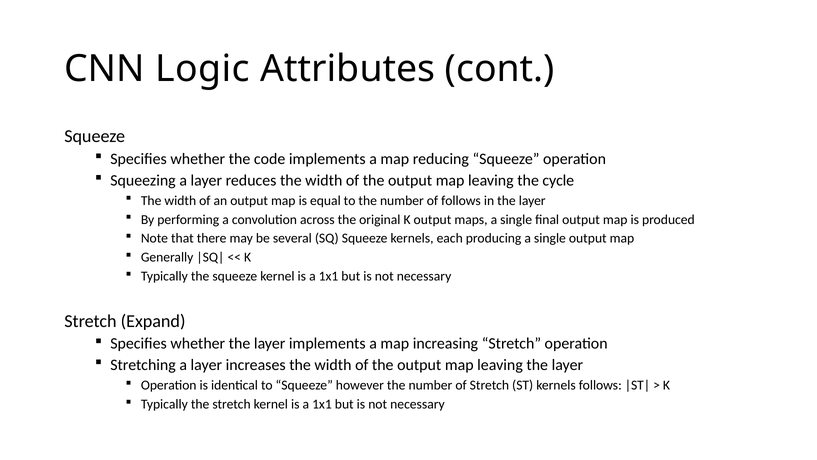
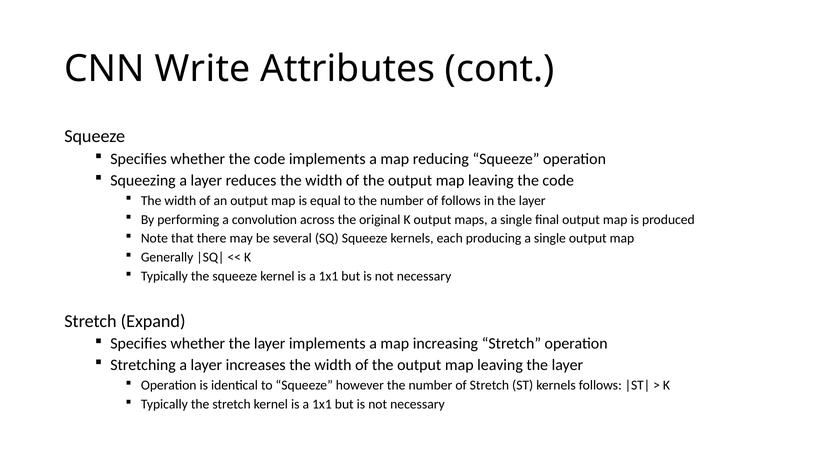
Logic: Logic -> Write
leaving the cycle: cycle -> code
